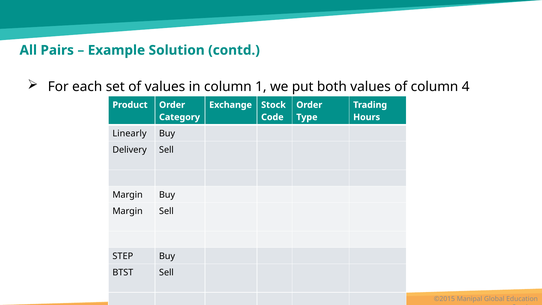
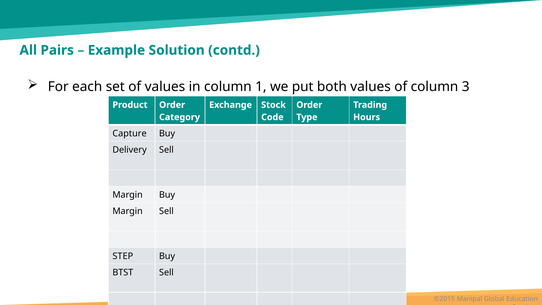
4: 4 -> 3
Linearly: Linearly -> Capture
